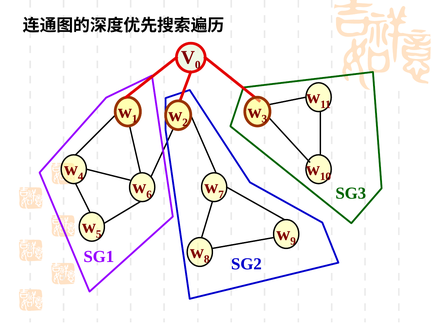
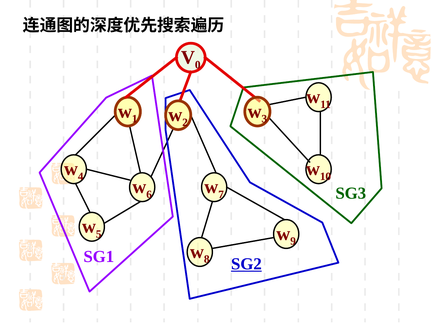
SG2 underline: none -> present
